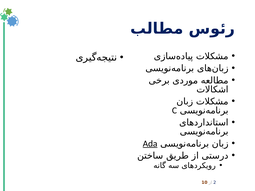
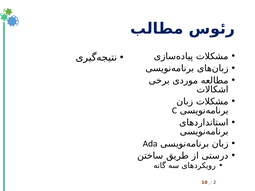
Ada underline: present -> none
